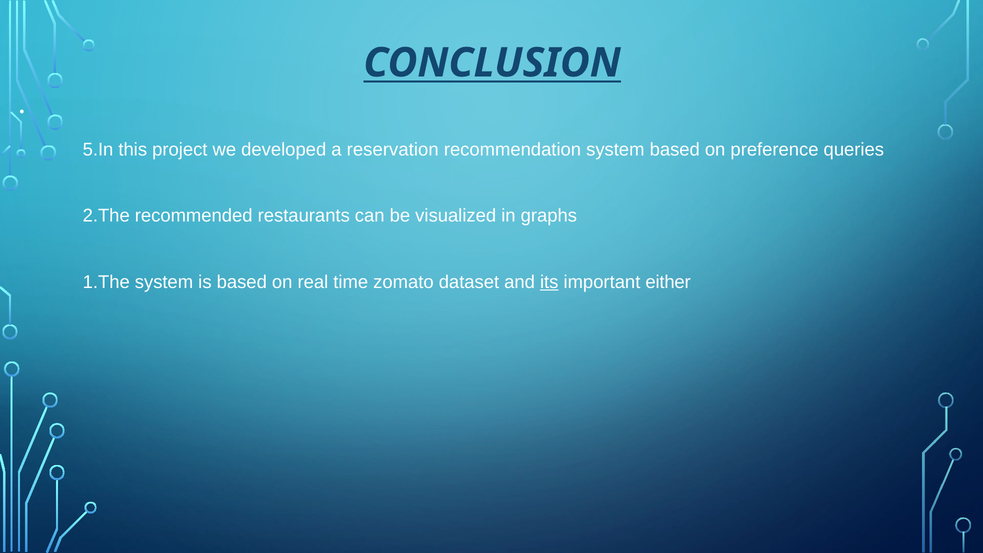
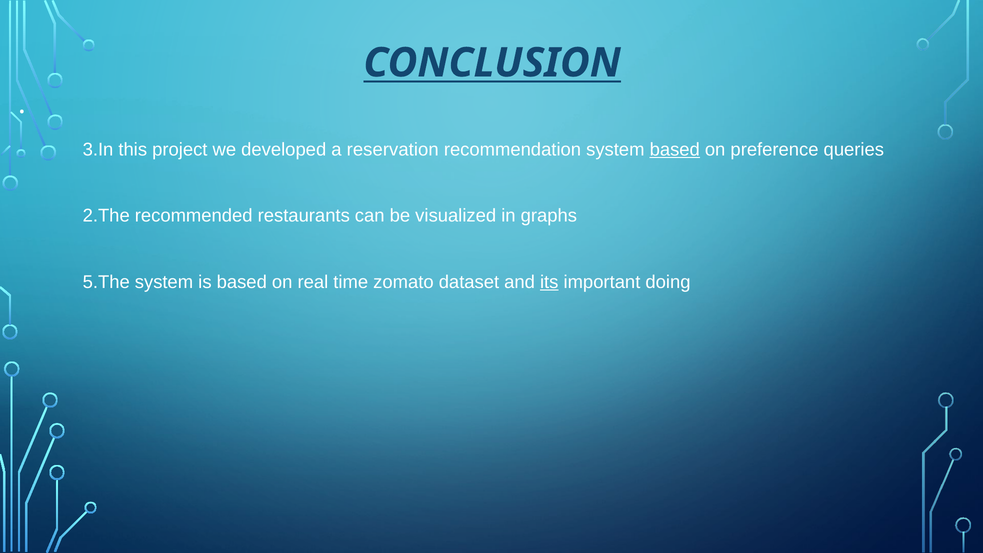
5.In: 5.In -> 3.In
based at (675, 149) underline: none -> present
1.The: 1.The -> 5.The
either: either -> doing
